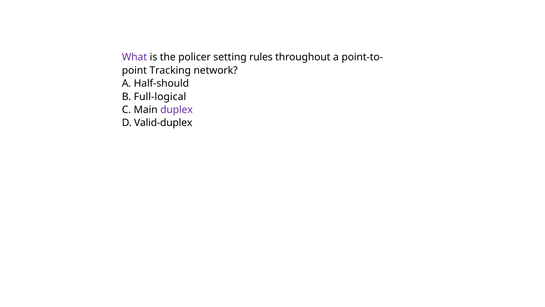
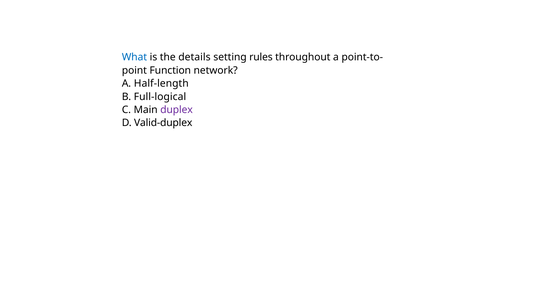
What colour: purple -> blue
policer: policer -> details
Tracking: Tracking -> Function
Half-should: Half-should -> Half-length
